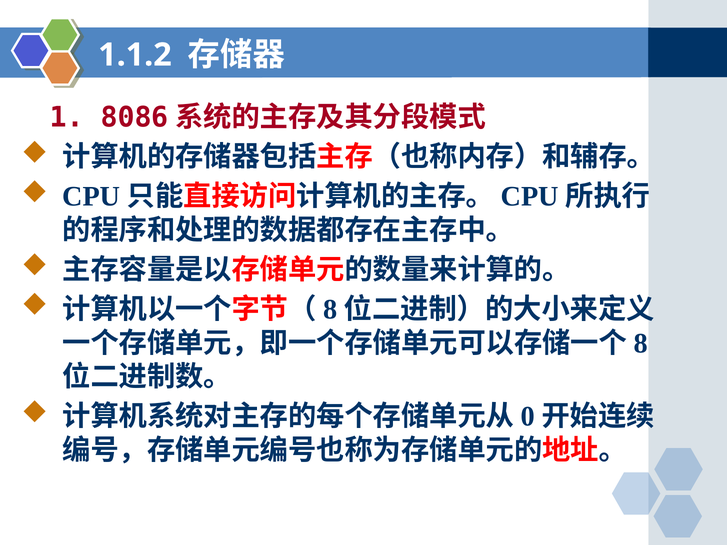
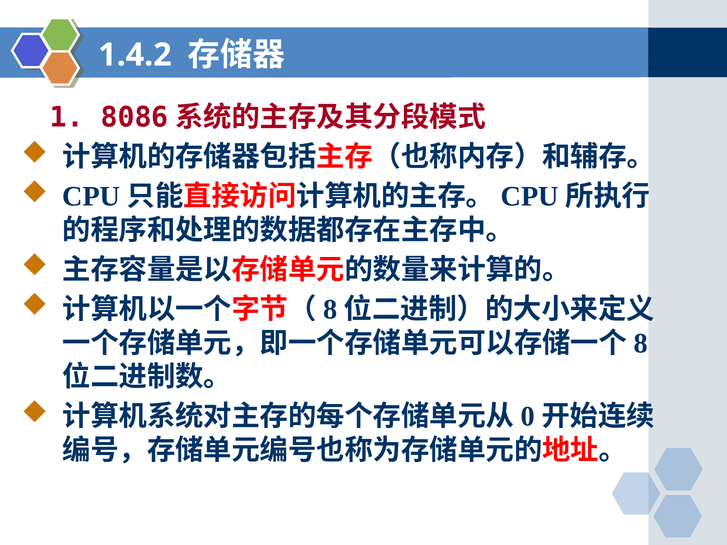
1.1.2: 1.1.2 -> 1.4.2
